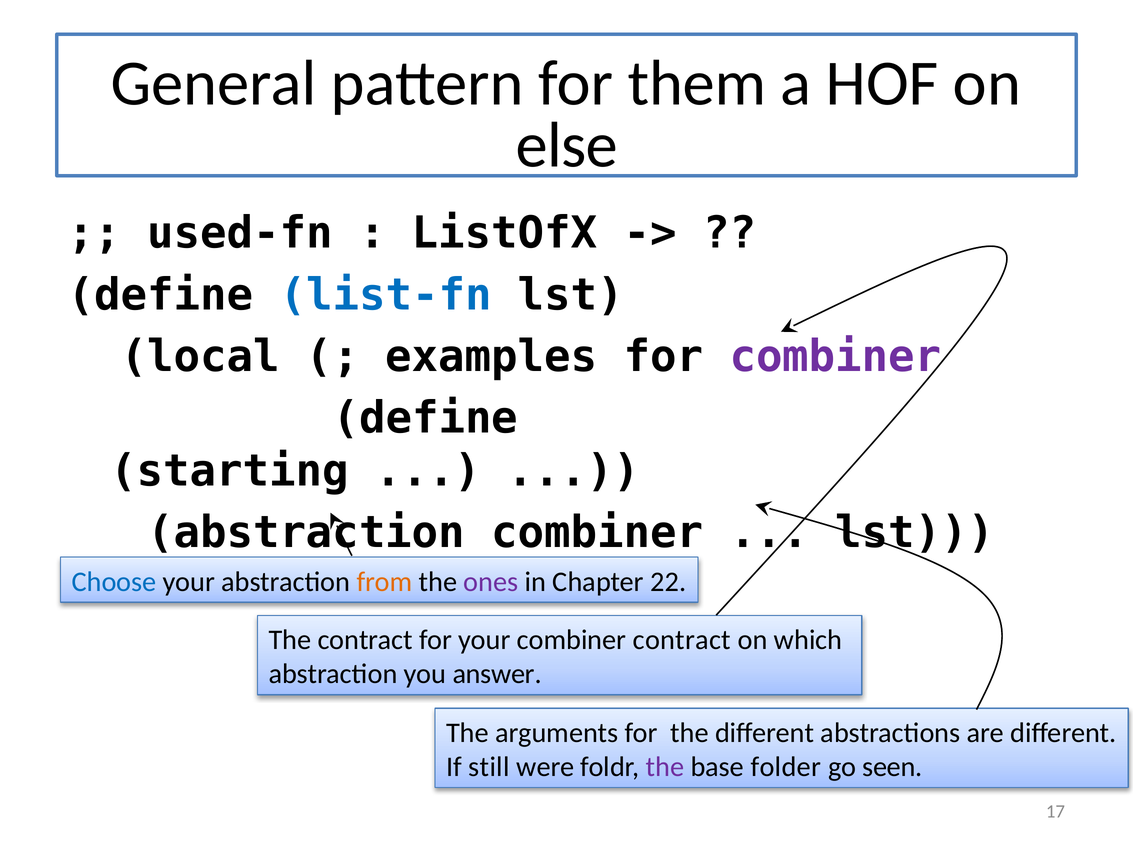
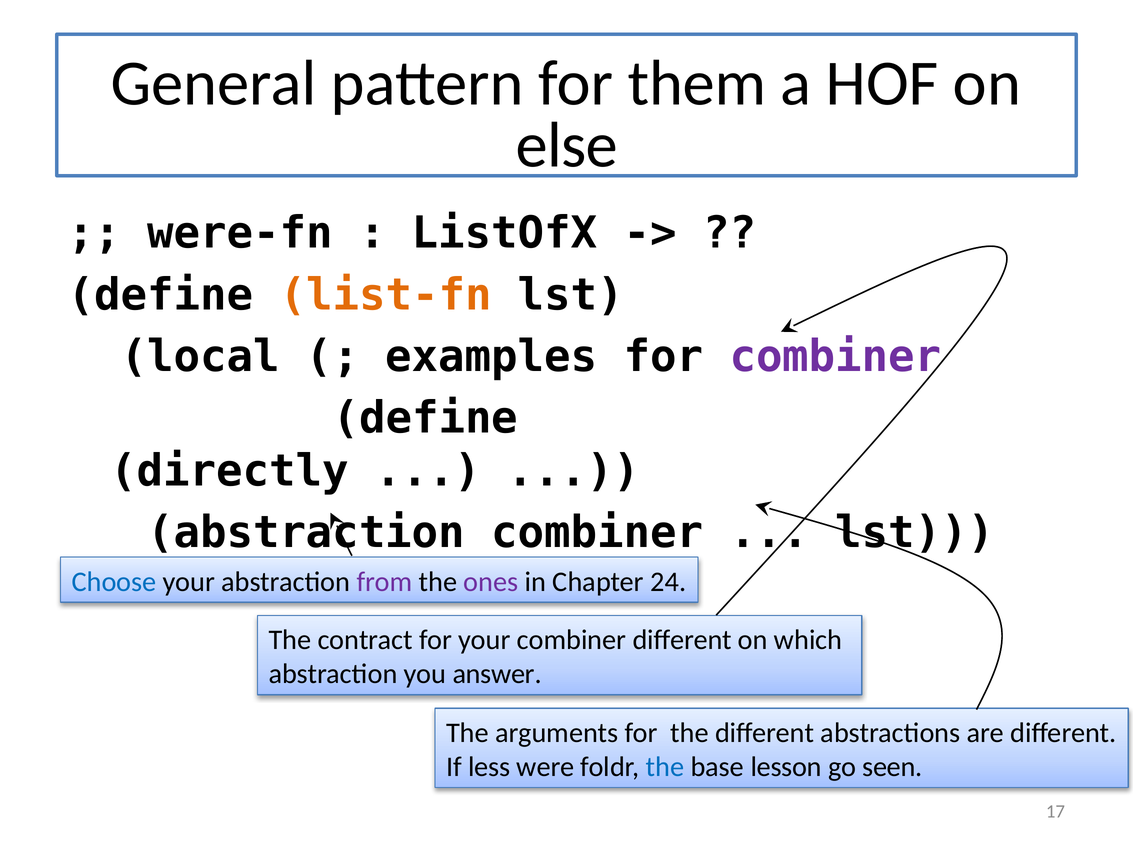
used-fn: used-fn -> were-fn
list-fn colour: blue -> orange
starting: starting -> directly
from colour: orange -> purple
22: 22 -> 24
combiner contract: contract -> different
still: still -> less
the at (665, 767) colour: purple -> blue
folder: folder -> lesson
